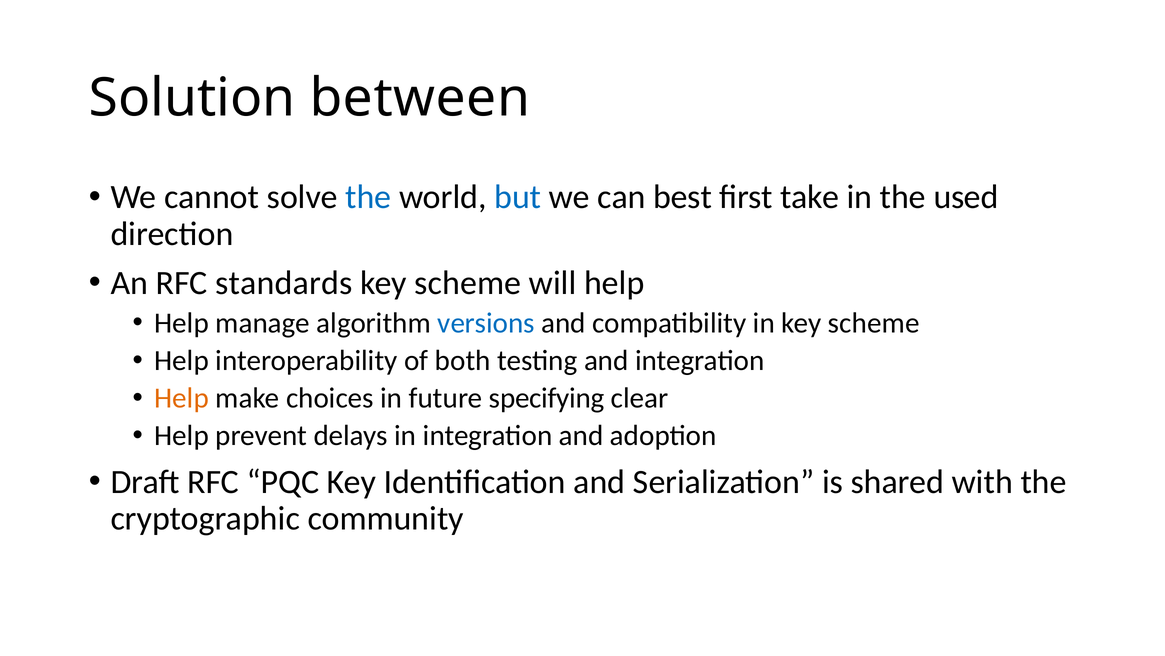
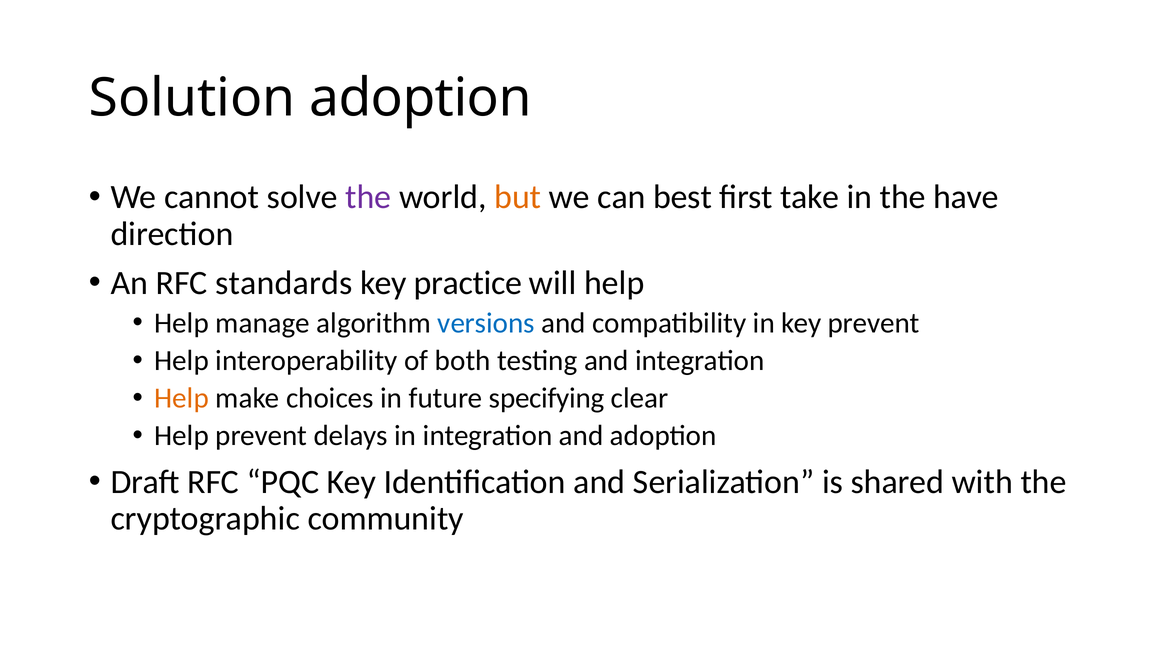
Solution between: between -> adoption
the at (368, 197) colour: blue -> purple
but colour: blue -> orange
used: used -> have
scheme at (468, 283): scheme -> practice
in key scheme: scheme -> prevent
